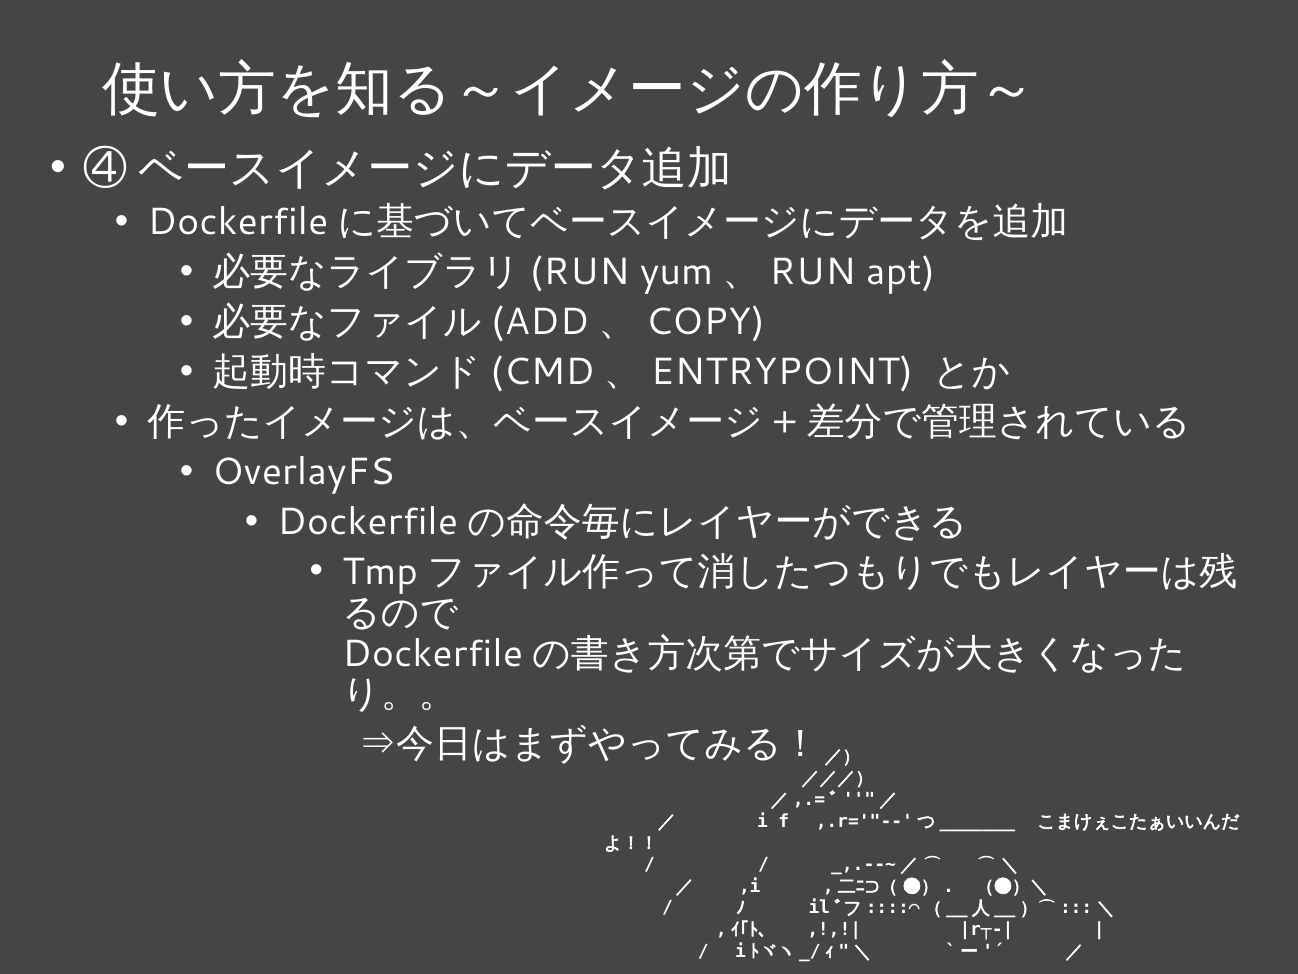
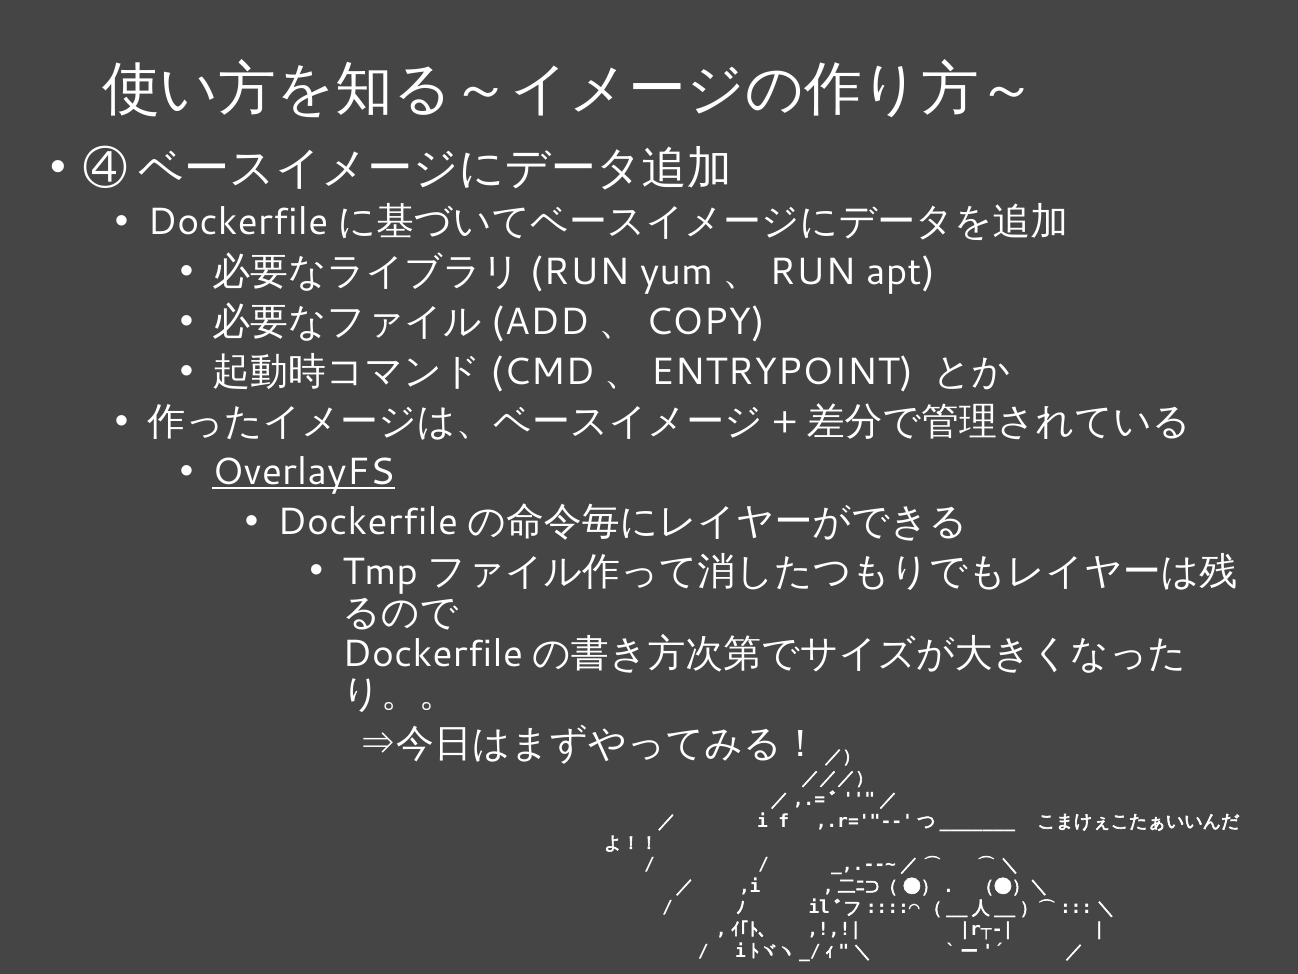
OverlayFS underline: none -> present
